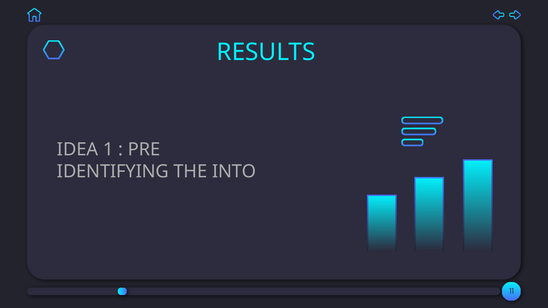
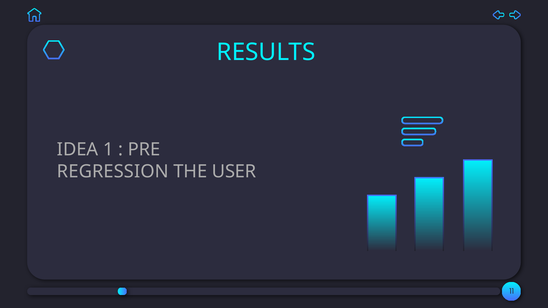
IDENTIFYING: IDENTIFYING -> REGRESSION
INTO: INTO -> USER
